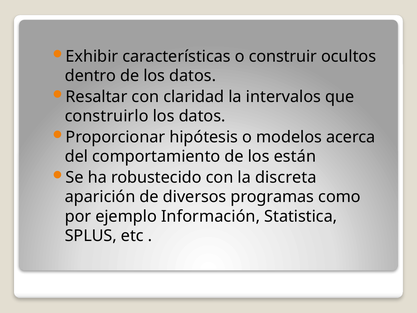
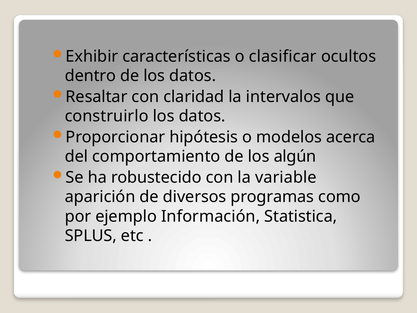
construir: construir -> clasificar
están: están -> algún
discreta: discreta -> variable
